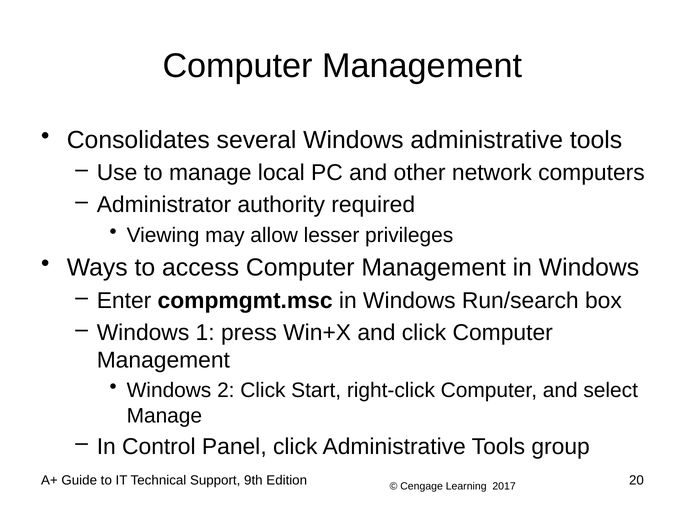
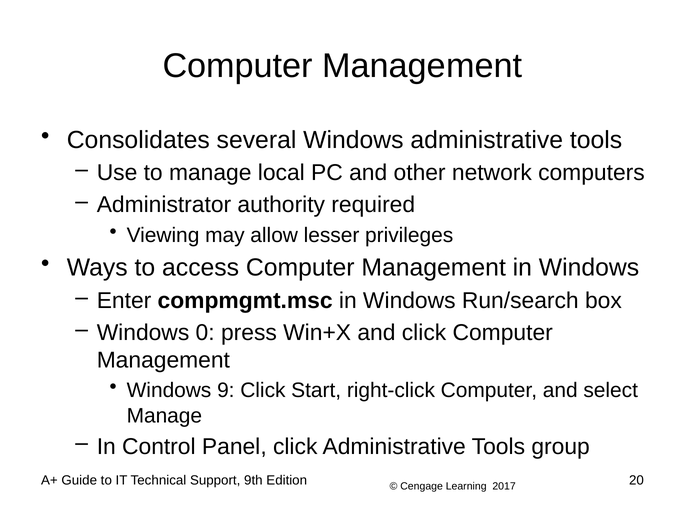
1: 1 -> 0
2: 2 -> 9
